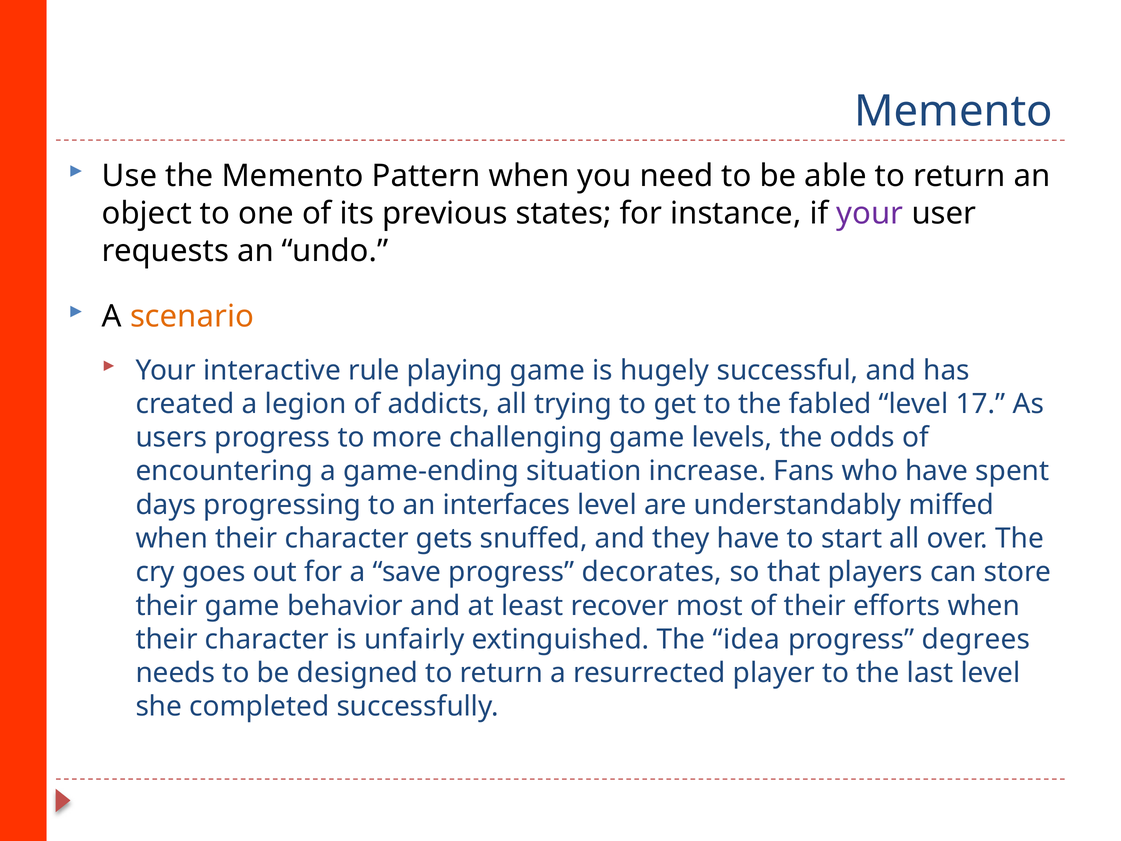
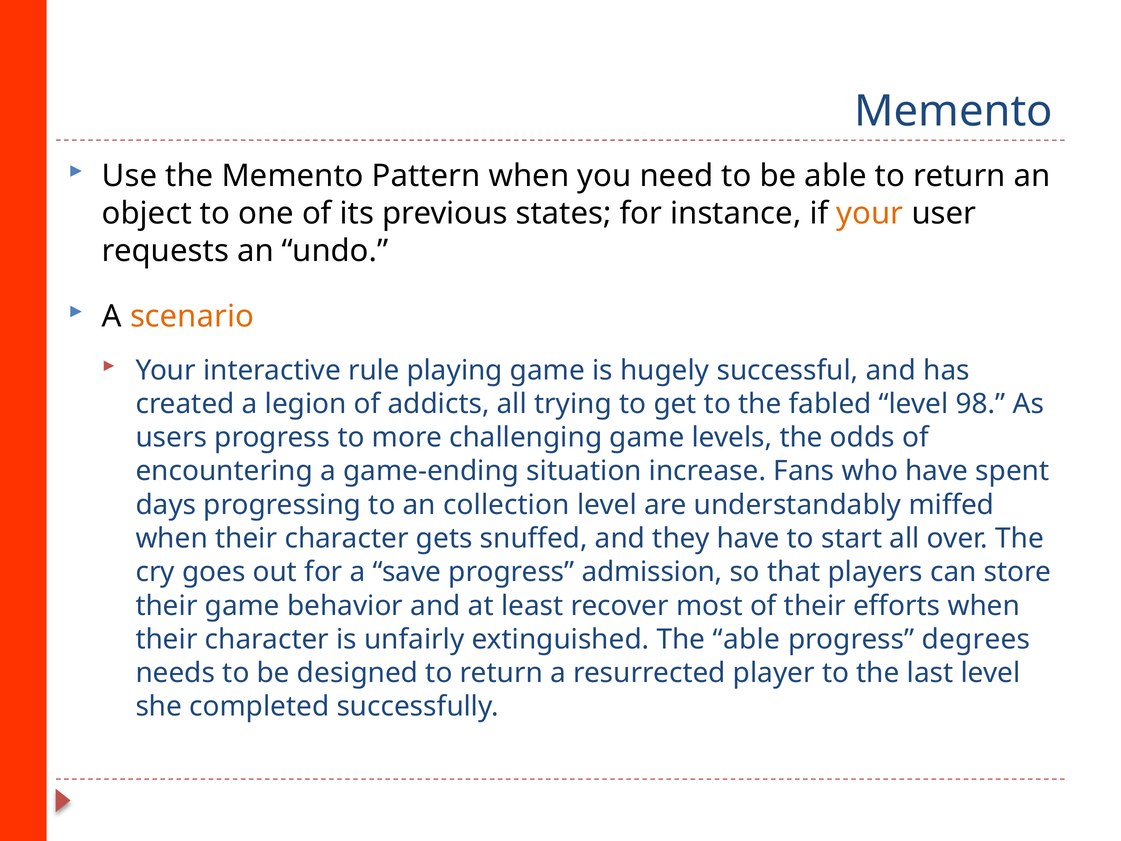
your at (870, 213) colour: purple -> orange
17: 17 -> 98
interfaces: interfaces -> collection
decorates: decorates -> admission
The idea: idea -> able
